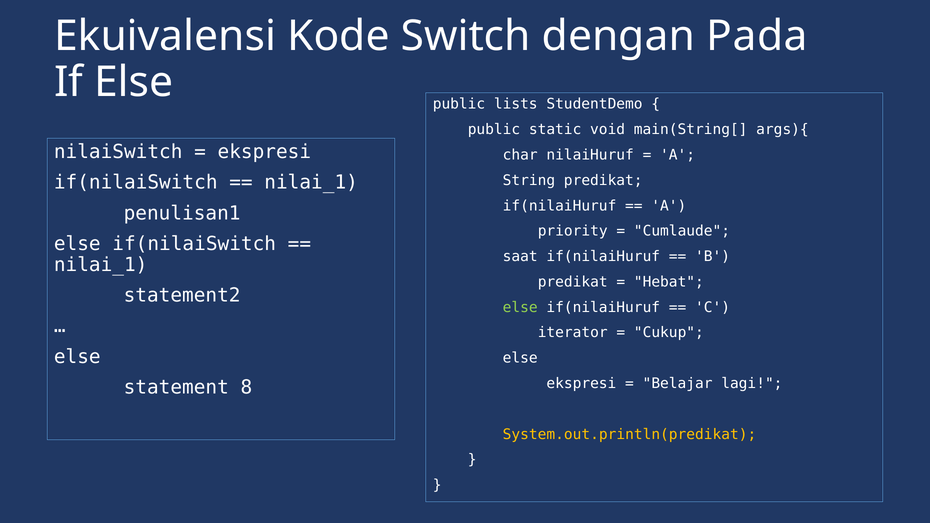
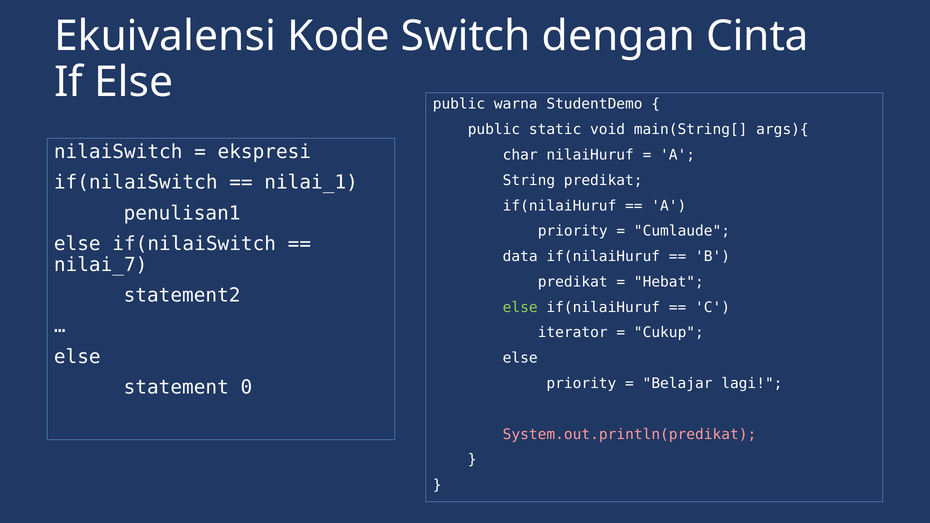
Pada: Pada -> Cinta
lists: lists -> warna
saat: saat -> data
nilai_1 at (101, 265): nilai_1 -> nilai_7
ekspresi at (581, 384): ekspresi -> priority
8: 8 -> 0
System.out.println(predikat colour: yellow -> pink
